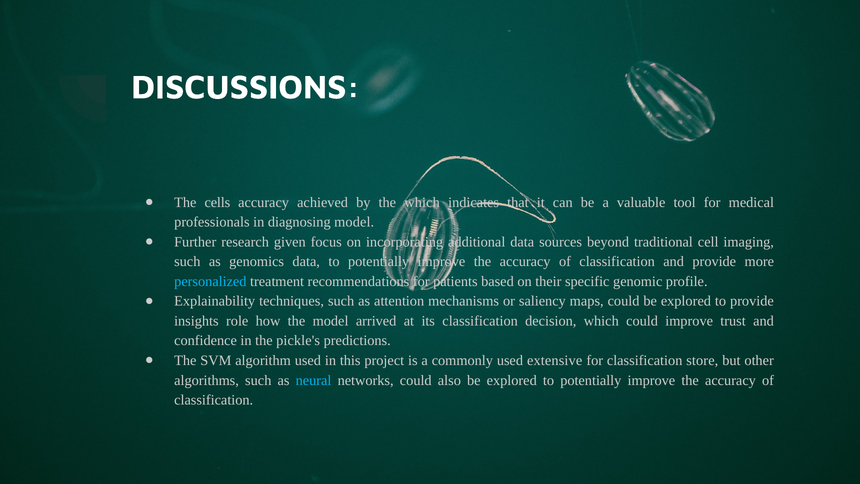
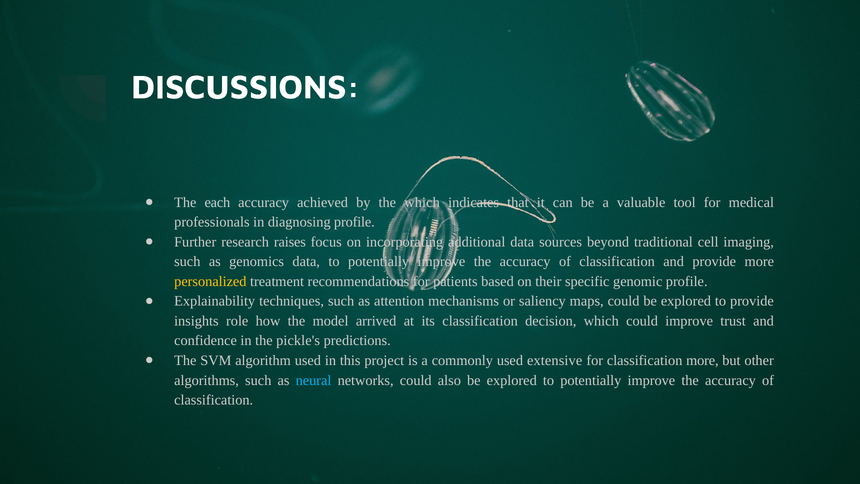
cells: cells -> each
diagnosing model: model -> profile
given: given -> raises
personalized colour: light blue -> yellow
classification store: store -> more
